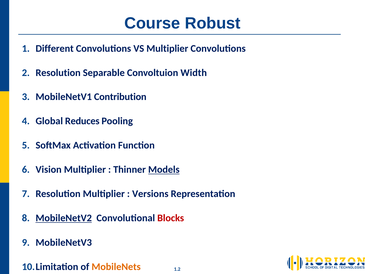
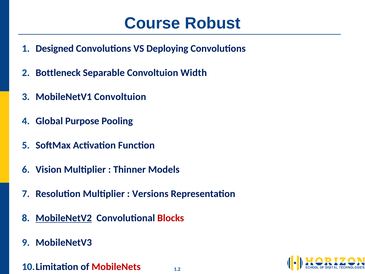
Different: Different -> Designed
VS Multiplier: Multiplier -> Deploying
Resolution at (58, 73): Resolution -> Bottleneck
MobileNetV1 Contribution: Contribution -> Convoltuion
Reduces: Reduces -> Purpose
Models underline: present -> none
MobileNets colour: orange -> red
